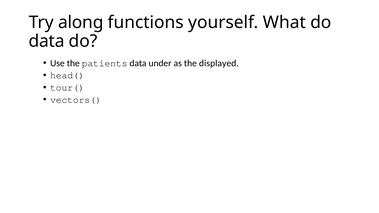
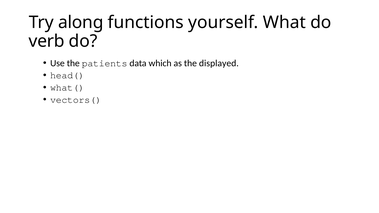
data at (47, 41): data -> verb
under: under -> which
tour(: tour( -> what(
